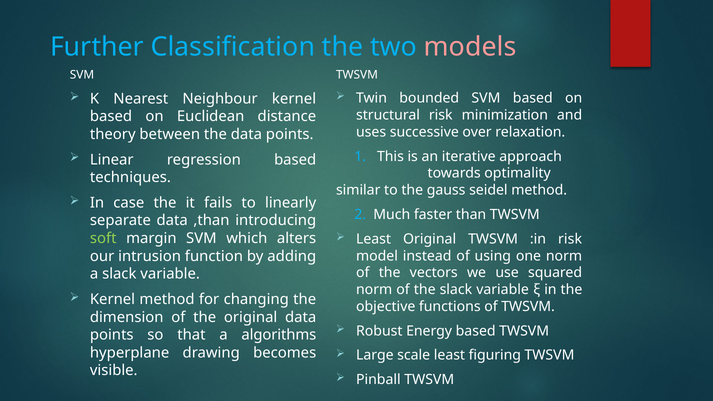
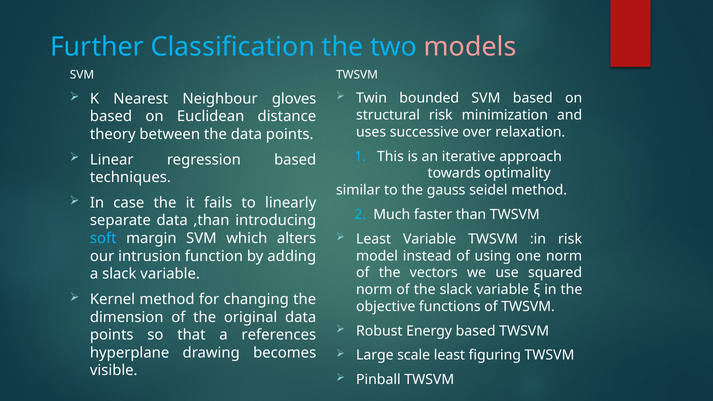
Neighbour kernel: kernel -> gloves
Least Original: Original -> Variable
soft colour: light green -> light blue
algorithms: algorithms -> references
